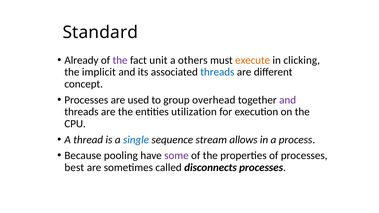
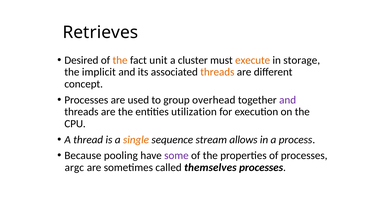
Standard: Standard -> Retrieves
Already: Already -> Desired
the at (120, 60) colour: purple -> orange
others: others -> cluster
clicking: clicking -> storage
threads at (217, 72) colour: blue -> orange
single colour: blue -> orange
best: best -> argc
disconnects: disconnects -> themselves
